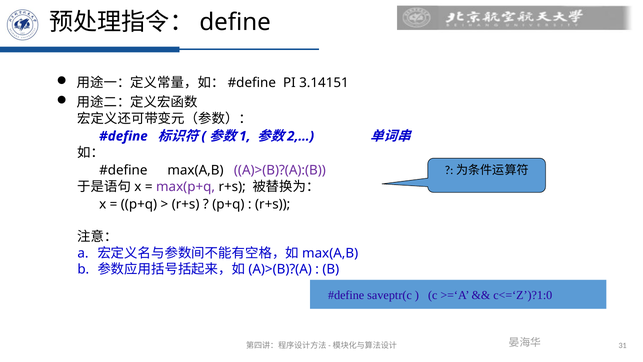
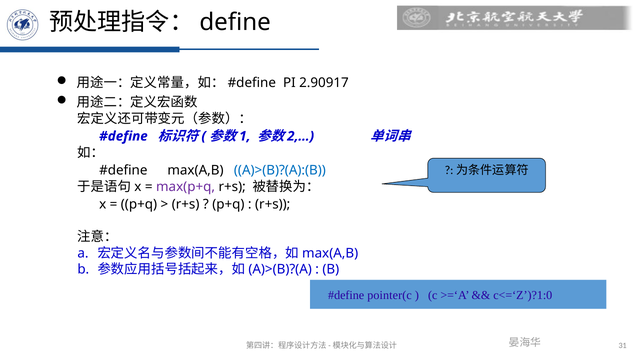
3.14151: 3.14151 -> 2.90917
A)>(B)?(A):(B colour: purple -> blue
saveptr(c: saveptr(c -> pointer(c
